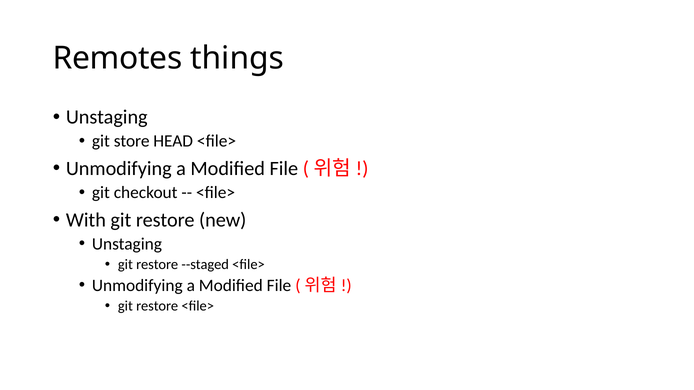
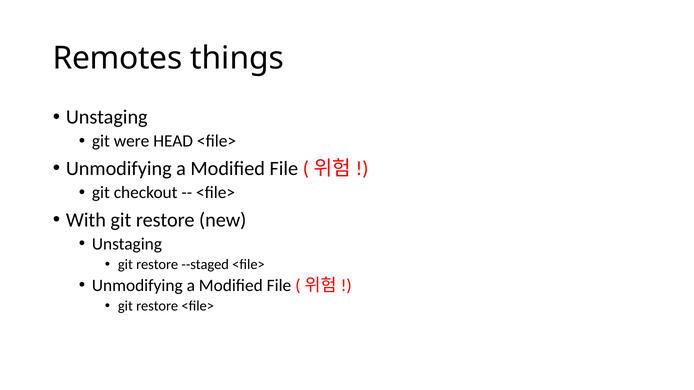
store: store -> were
